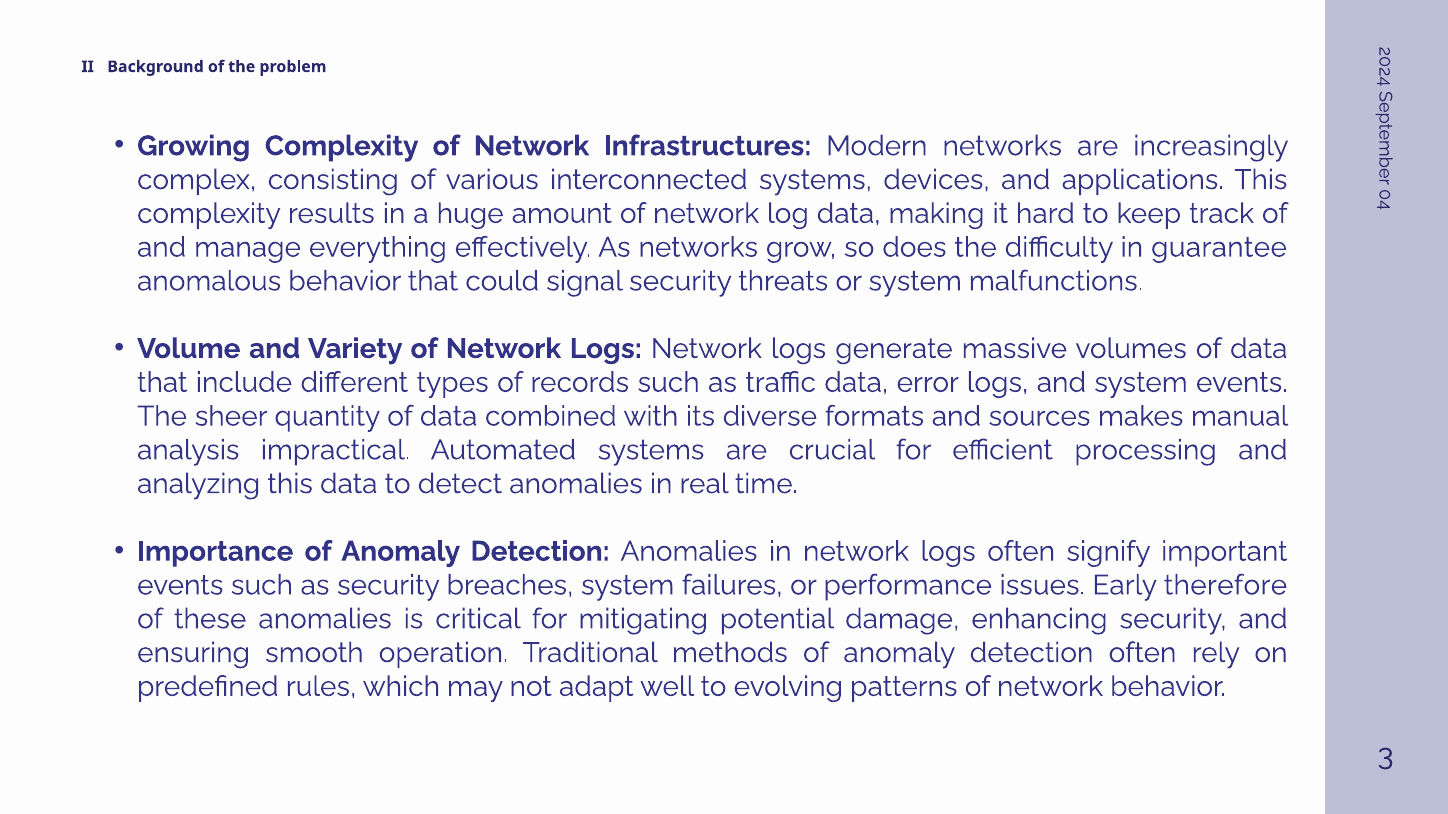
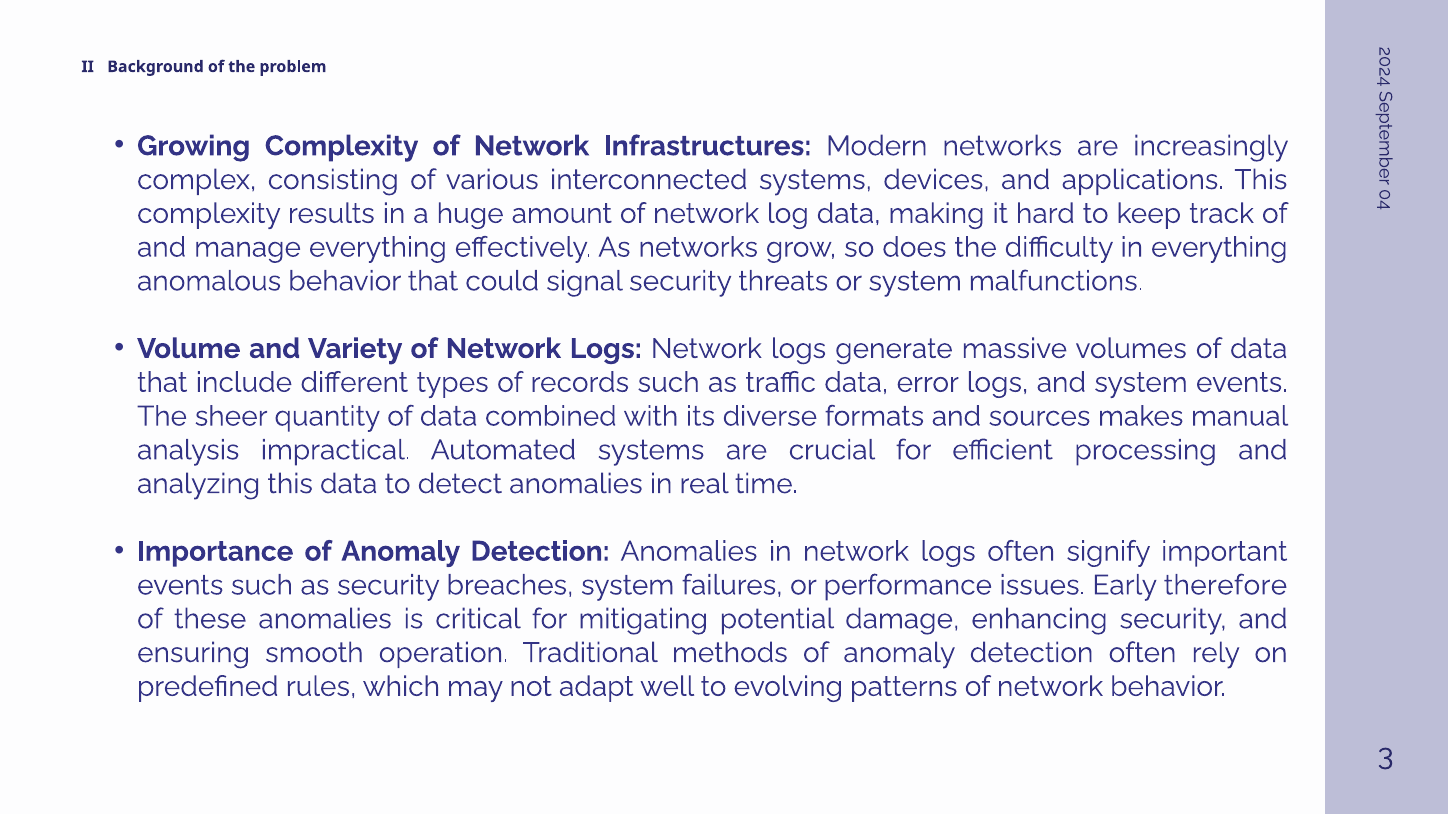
in guarantee: guarantee -> everything
